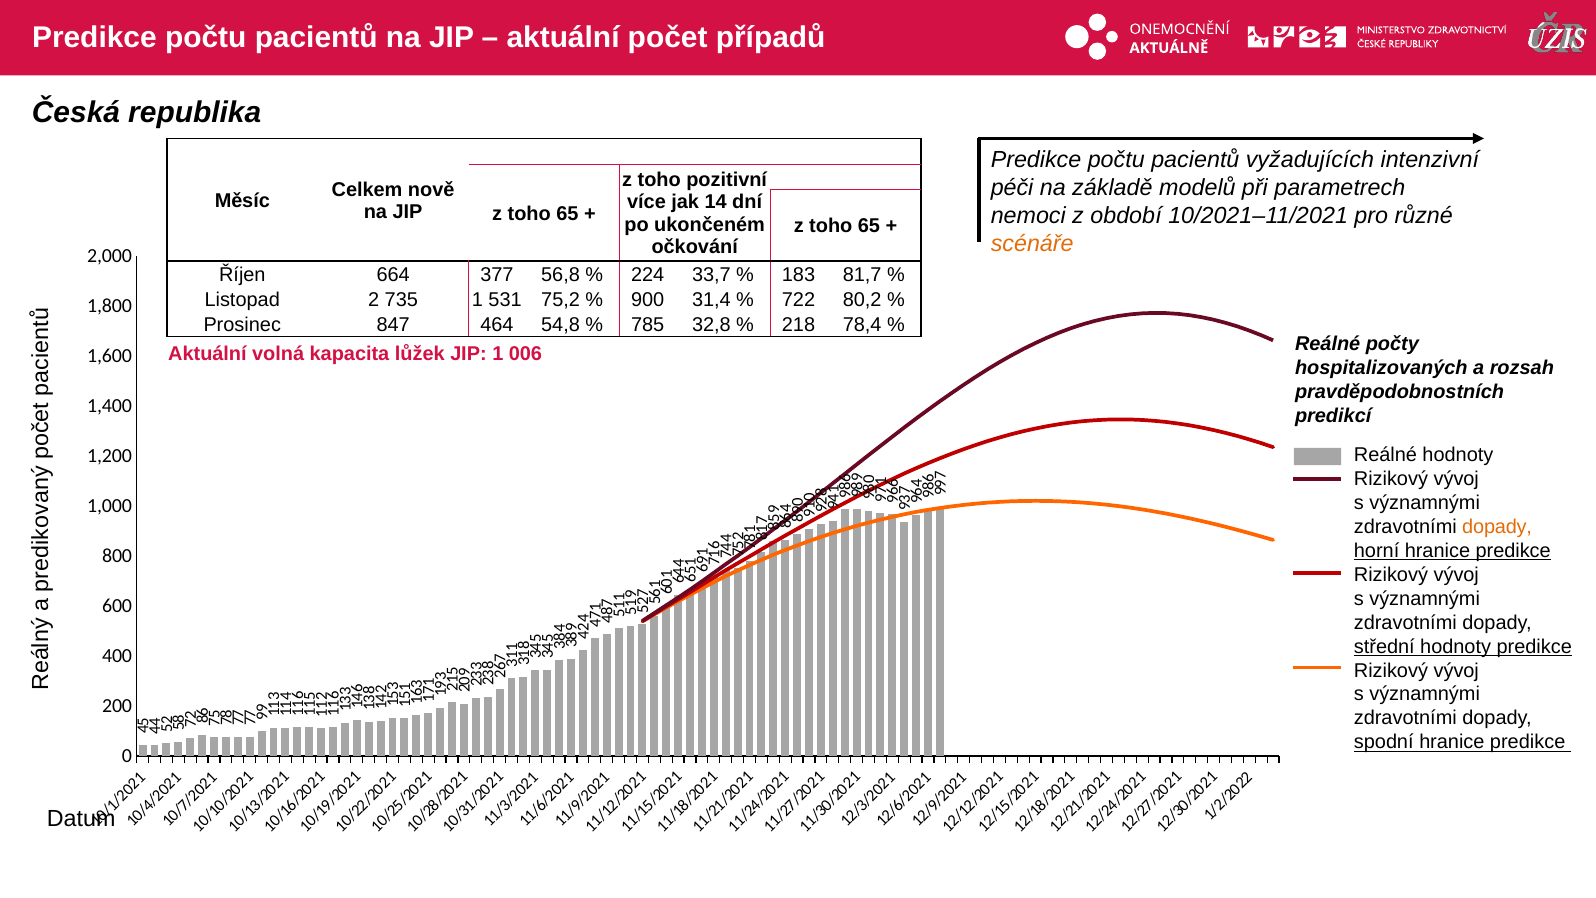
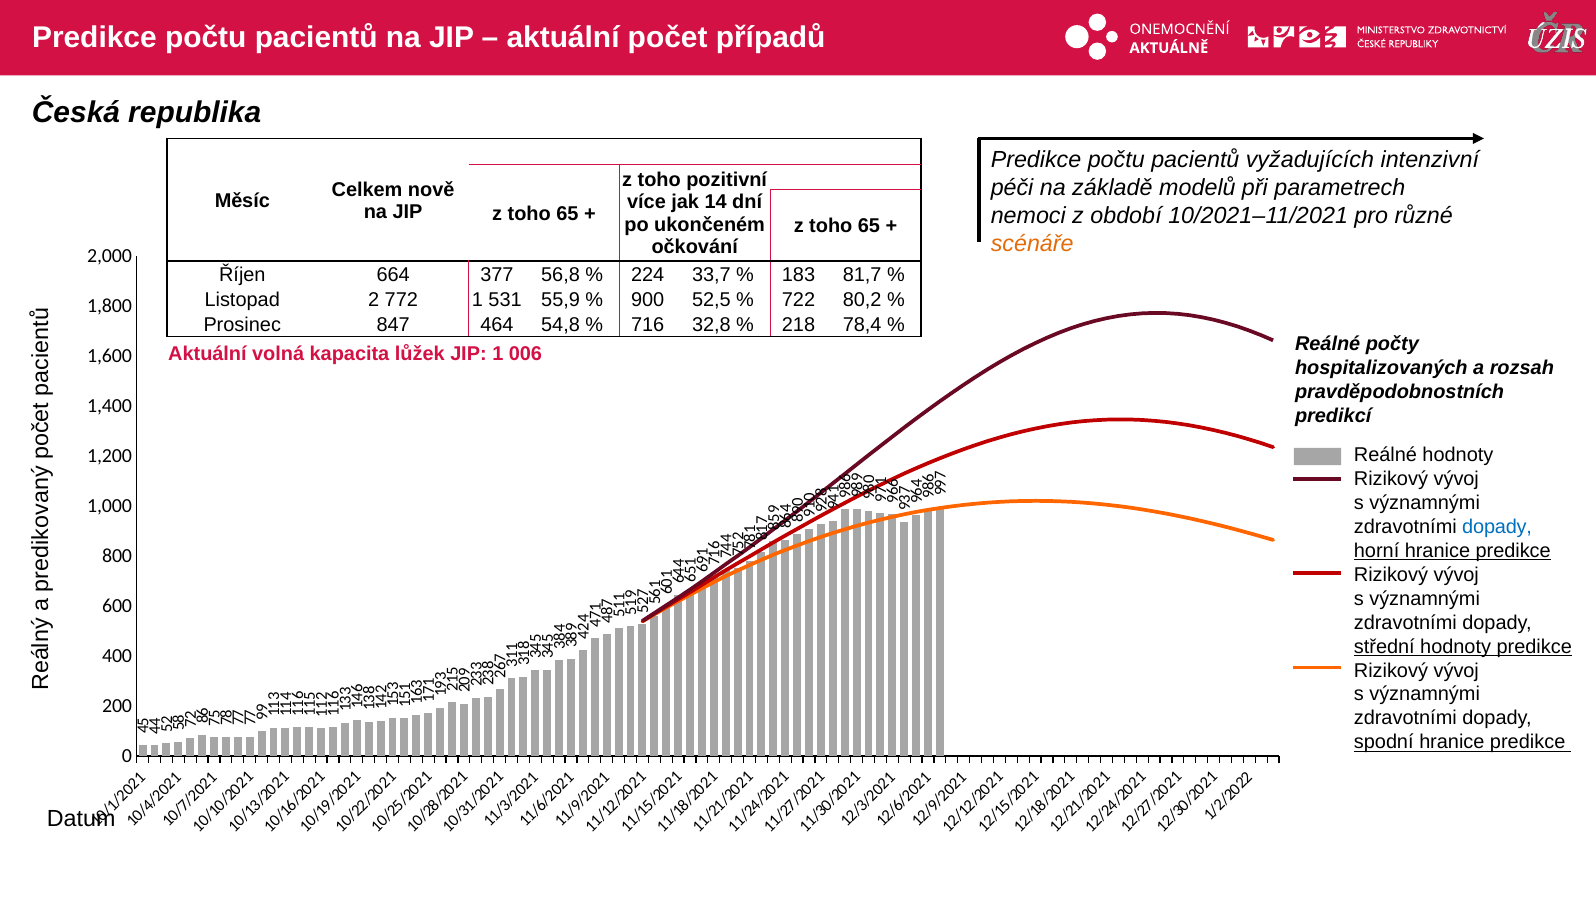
735: 735 -> 772
75,2: 75,2 -> 55,9
31,4: 31,4 -> 52,5
785: 785 -> 716
dopady at (1497, 527) colour: orange -> blue
